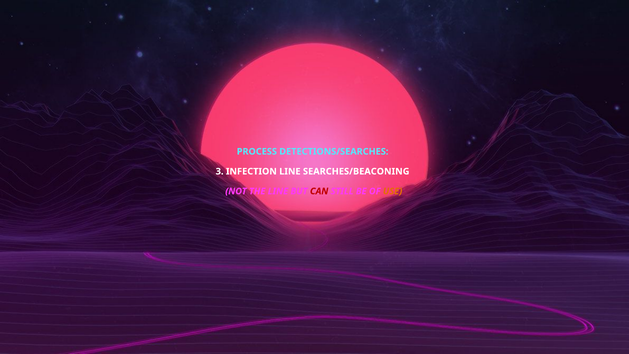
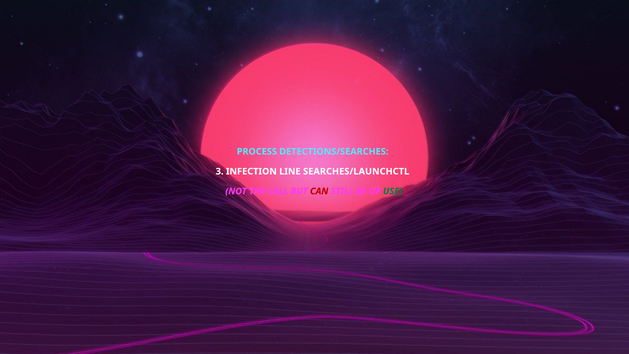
SEARCHES/BEACONING: SEARCHES/BEACONING -> SEARCHES/LAUNCHCTL
THE LINE: LINE -> CALL
USE colour: orange -> green
